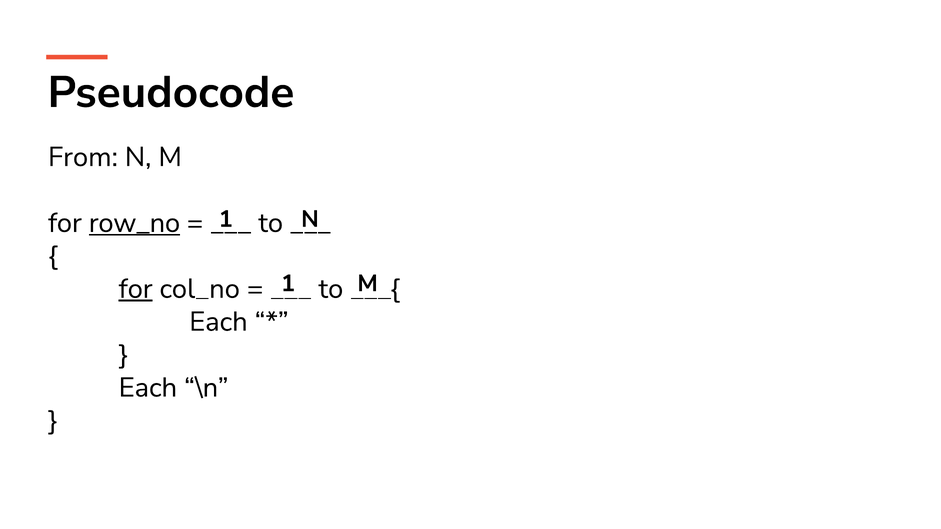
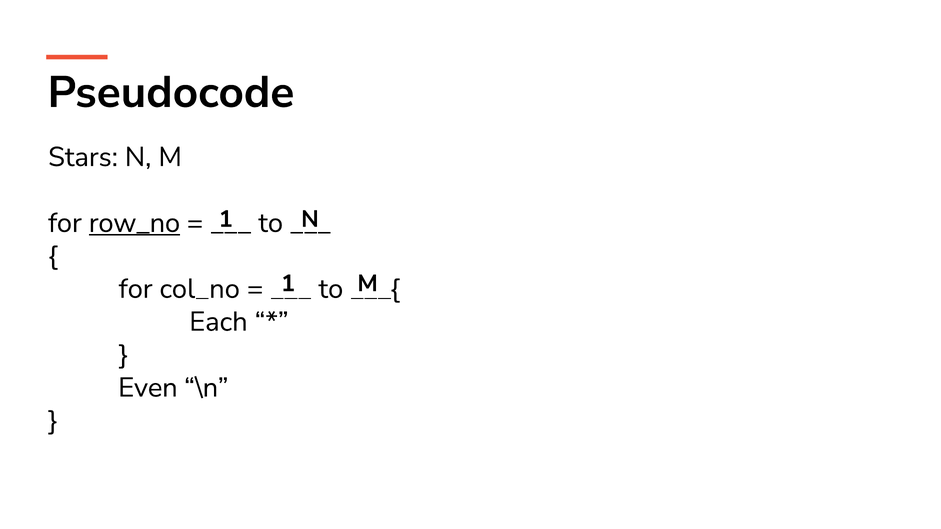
From: From -> Stars
for at (136, 289) underline: present -> none
Each at (148, 388): Each -> Even
